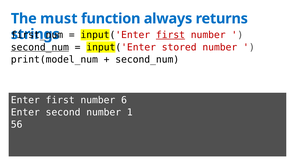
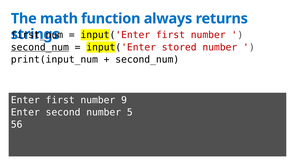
must: must -> math
first at (170, 35) underline: present -> none
print(model_num: print(model_num -> print(input_num
6: 6 -> 9
1: 1 -> 5
